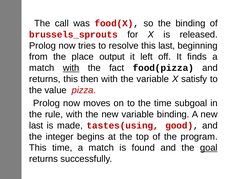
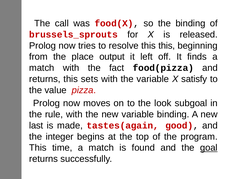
this last: last -> this
with at (71, 68) underline: present -> none
then: then -> sets
the time: time -> look
tastes(using: tastes(using -> tastes(again
